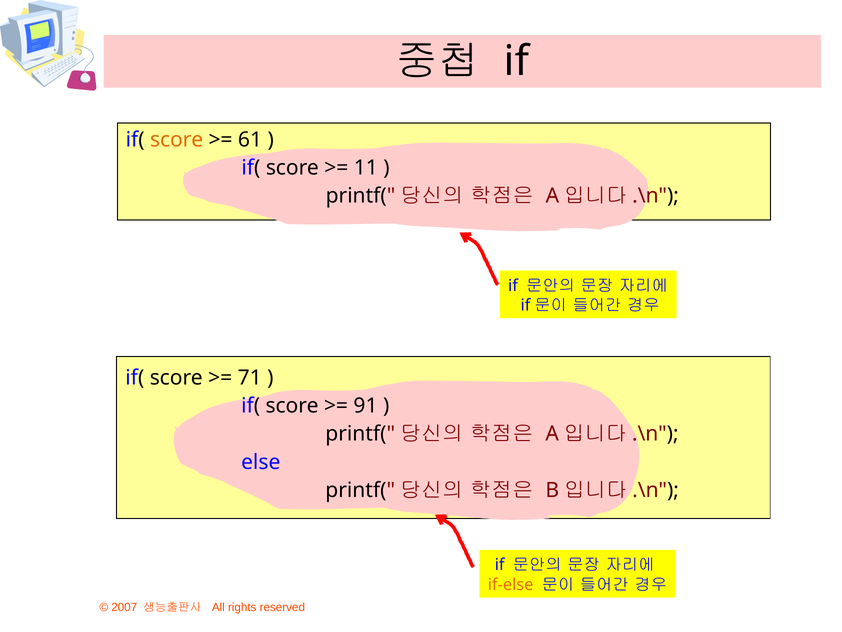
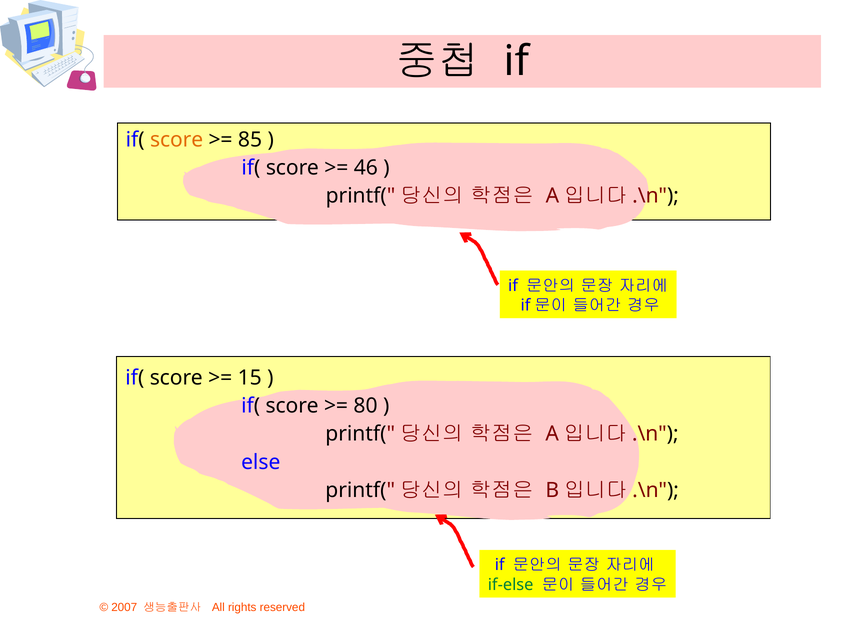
61: 61 -> 85
11: 11 -> 46
71: 71 -> 15
91: 91 -> 80
if-else colour: orange -> green
